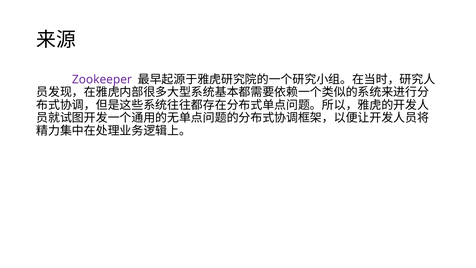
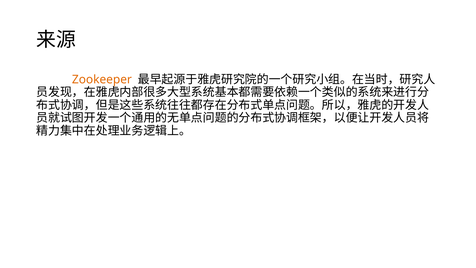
Zookeeper colour: purple -> orange
